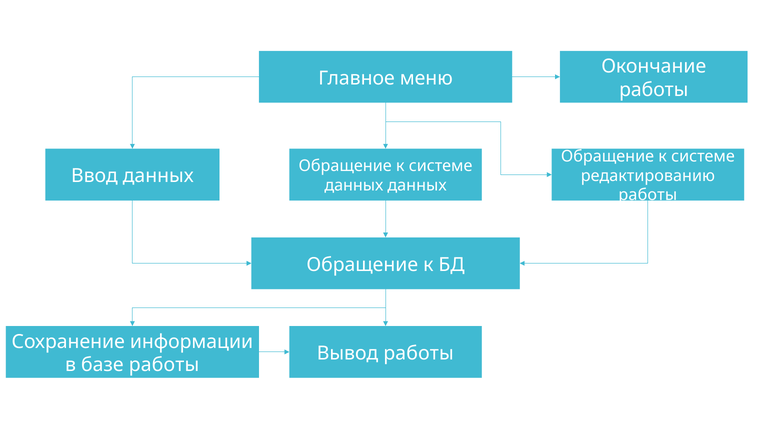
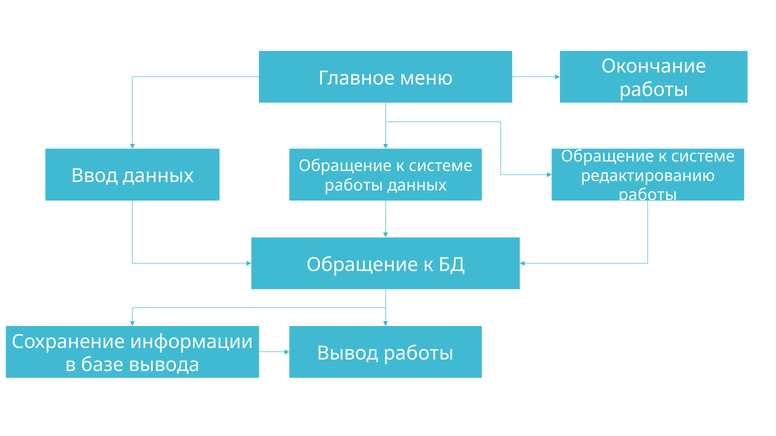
данных at (354, 186): данных -> работы
базе работы: работы -> вывода
